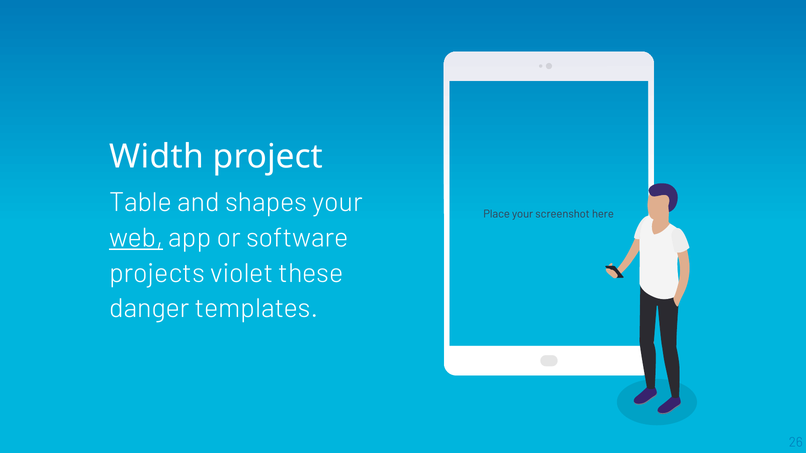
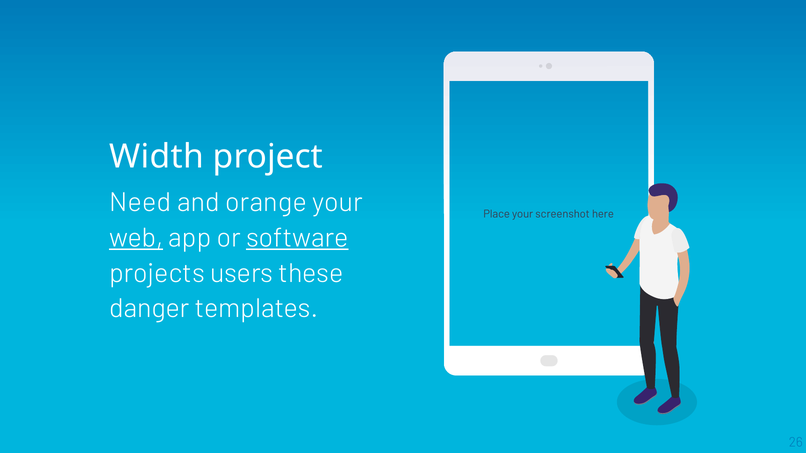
Table: Table -> Need
shapes: shapes -> orange
software underline: none -> present
violet: violet -> users
